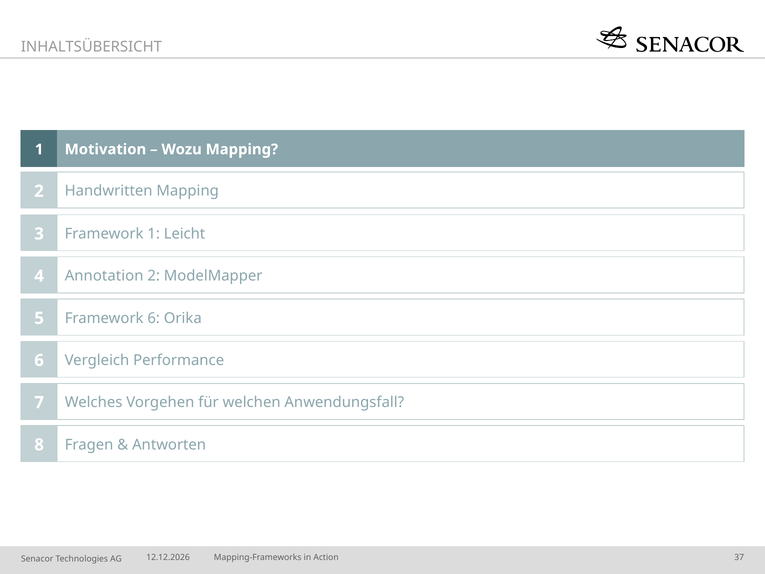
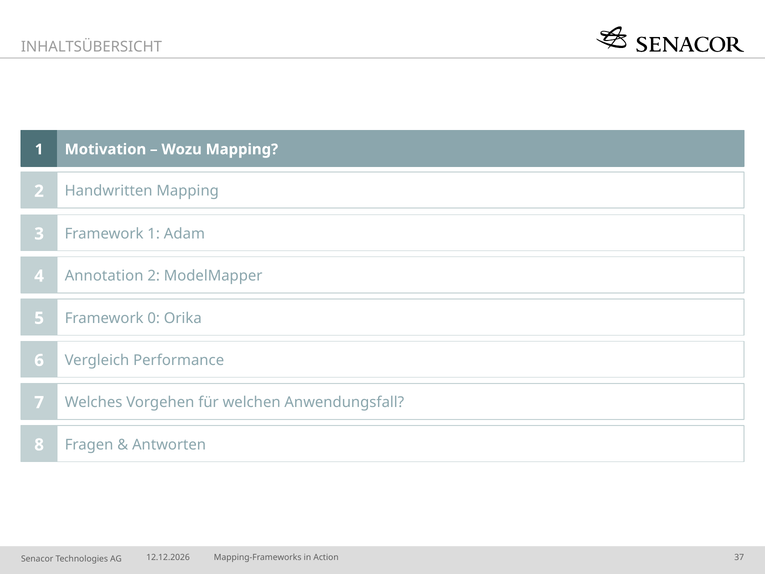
Leicht: Leicht -> Adam
Framework 6: 6 -> 0
